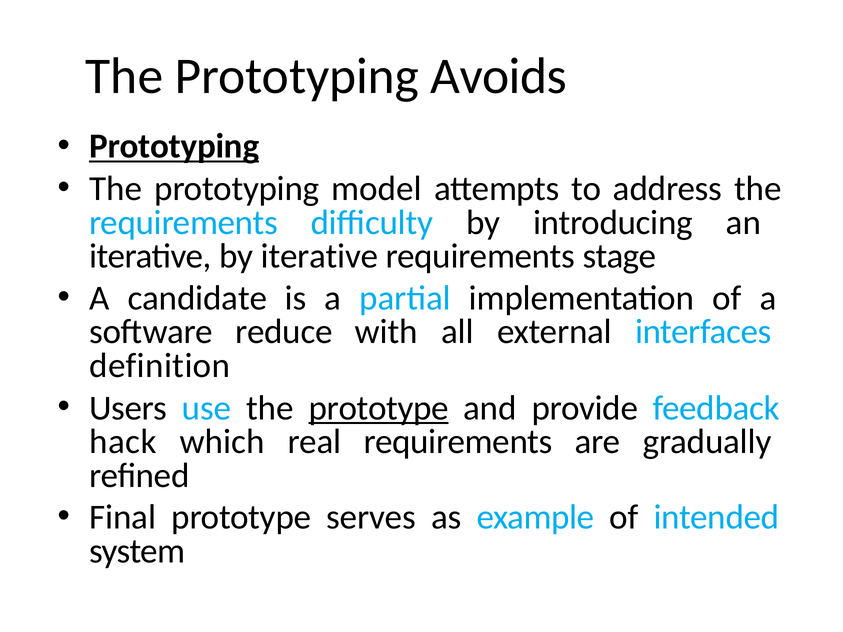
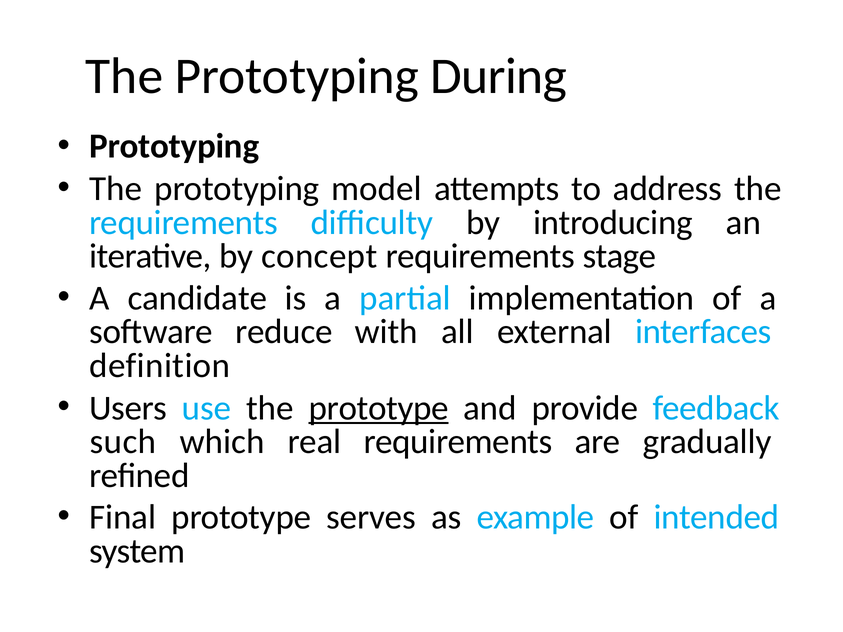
Avoids: Avoids -> During
Prototyping at (174, 146) underline: present -> none
by iterative: iterative -> concept
hack: hack -> such
